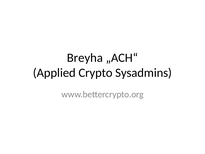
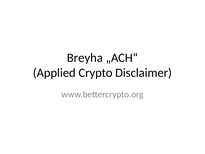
Sysadmins: Sysadmins -> Disclaimer
